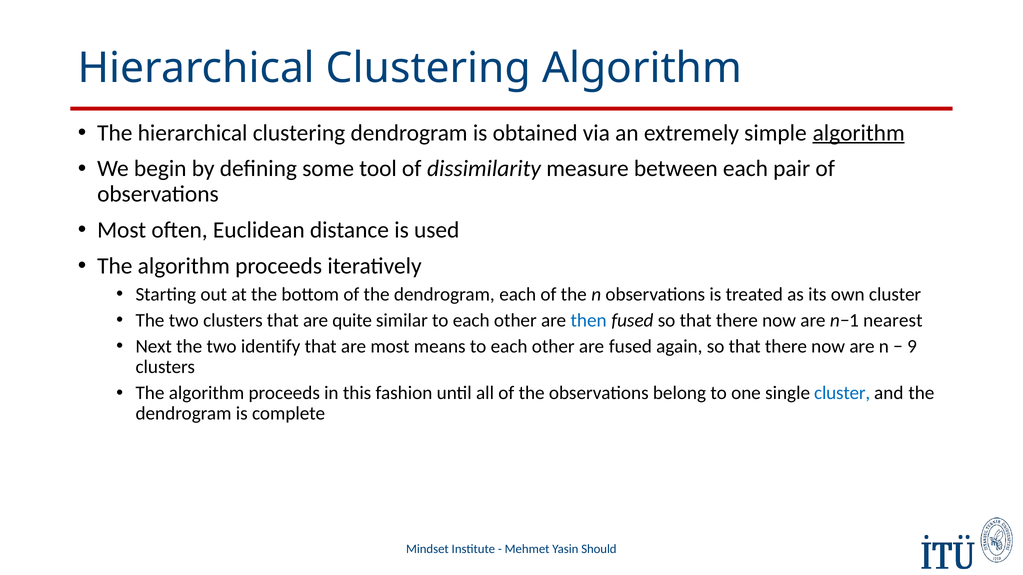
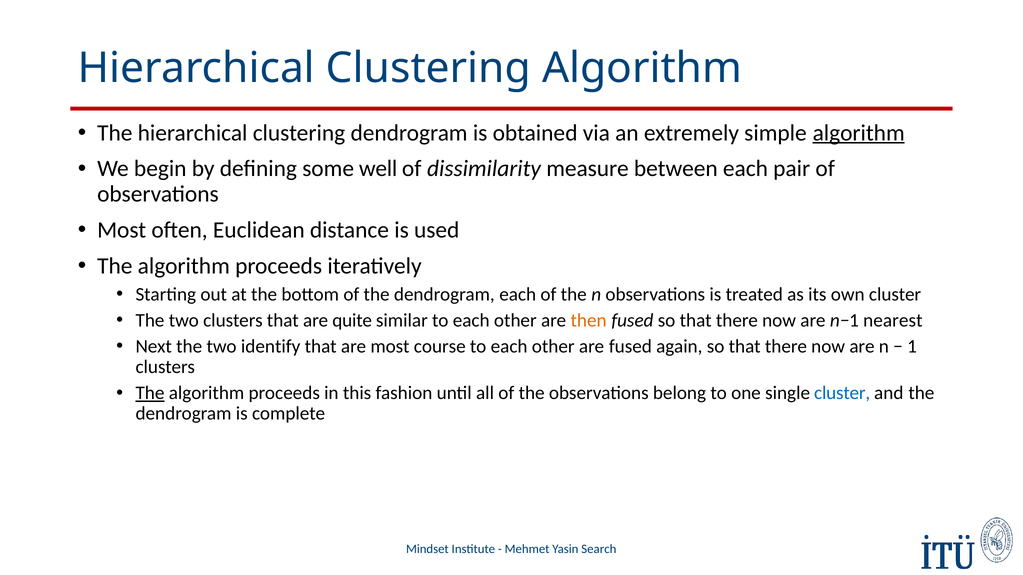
tool: tool -> well
then colour: blue -> orange
means: means -> course
9: 9 -> 1
The at (150, 393) underline: none -> present
Should: Should -> Search
